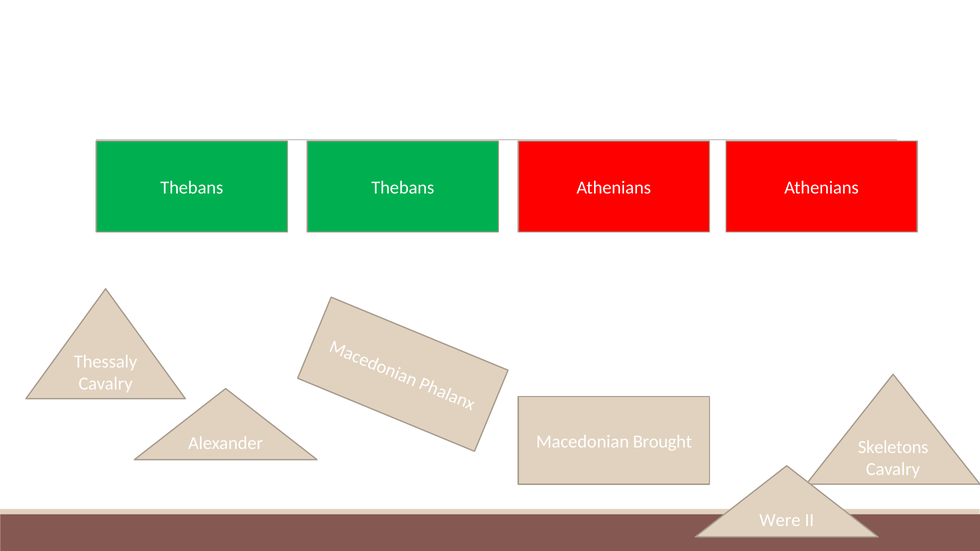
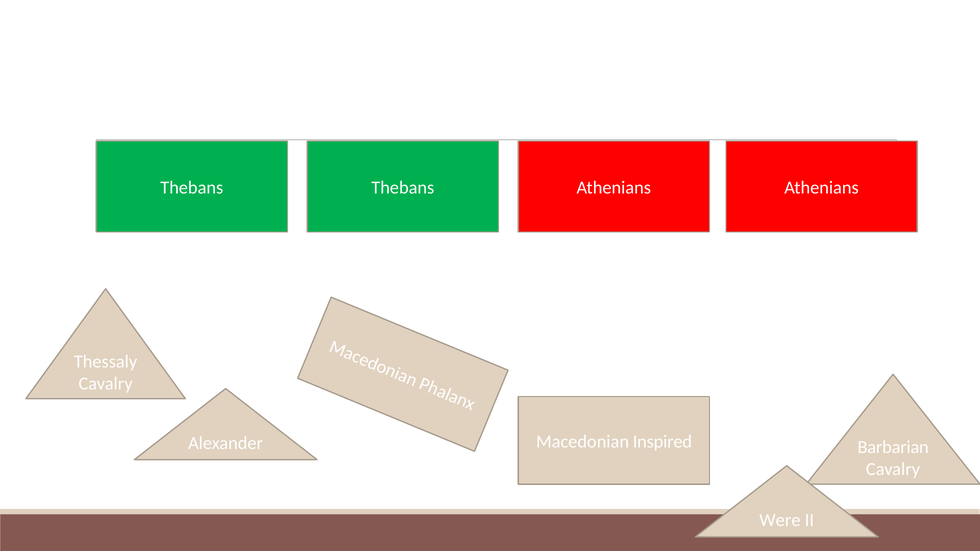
Brought: Brought -> Inspired
Skeletons: Skeletons -> Barbarian
